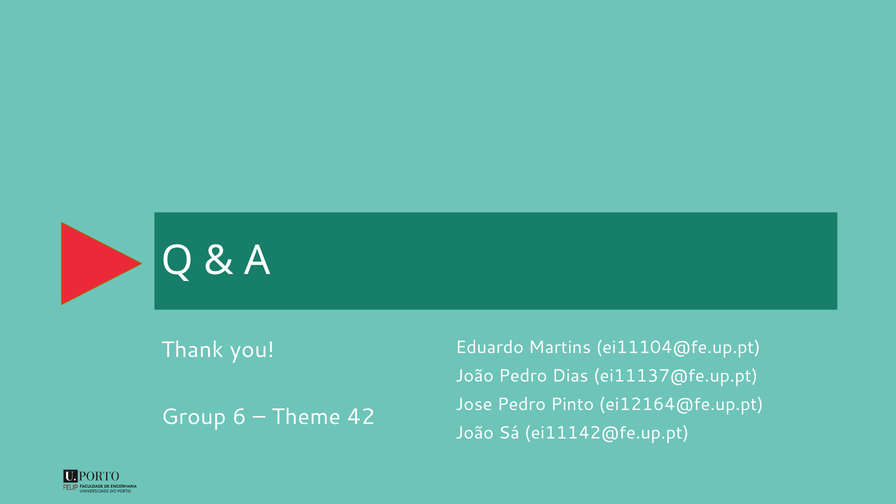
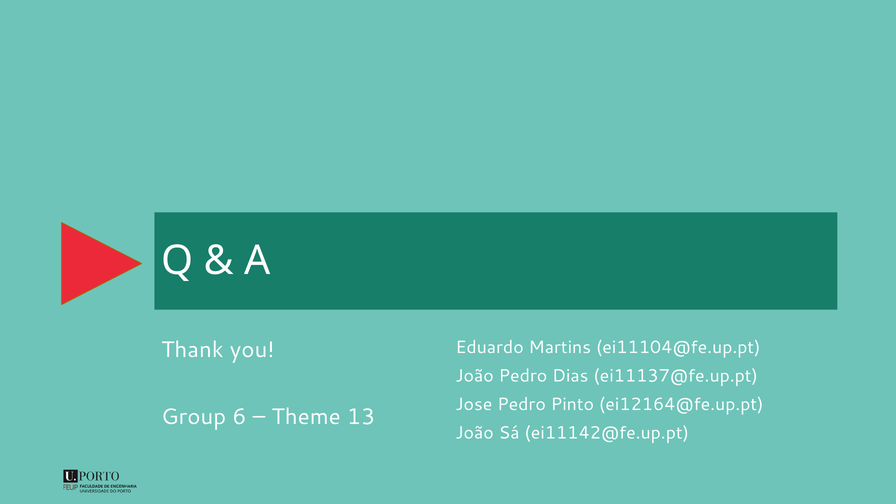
42: 42 -> 13
